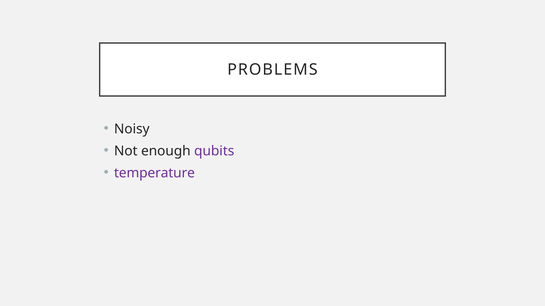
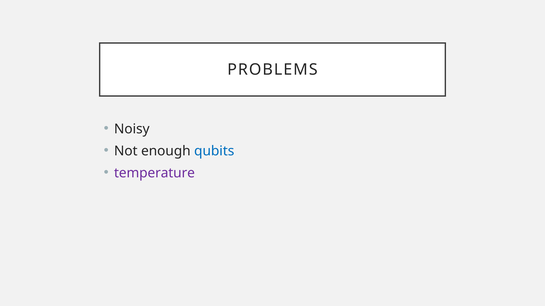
qubits colour: purple -> blue
